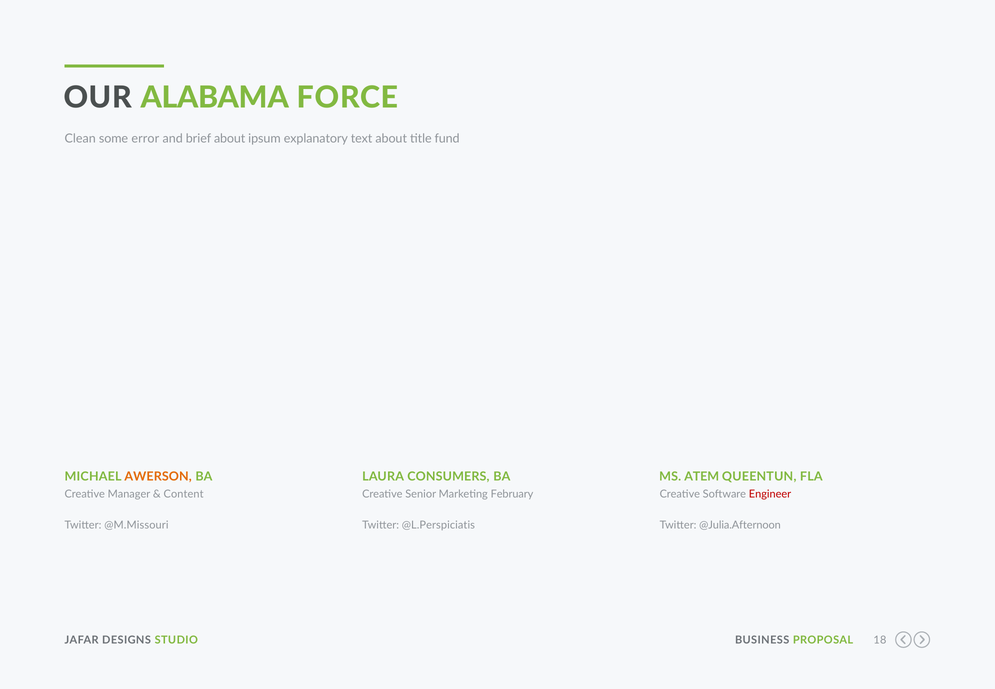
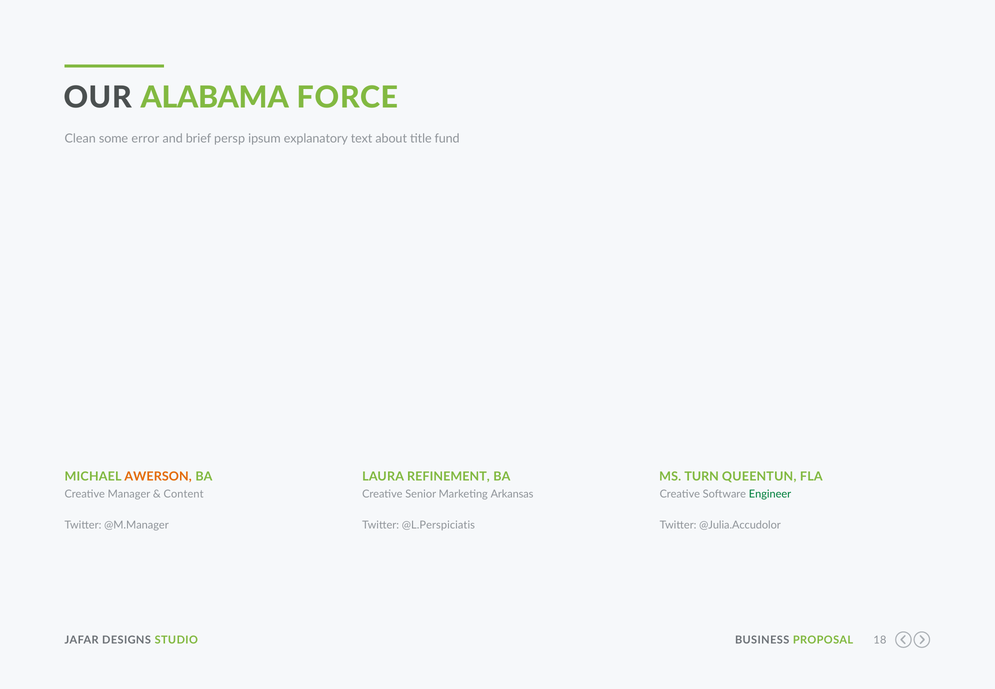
brief about: about -> persp
CONSUMERS: CONSUMERS -> REFINEMENT
ATEM: ATEM -> TURN
February: February -> Arkansas
Engineer colour: red -> green
@M.Missouri: @M.Missouri -> @M.Manager
@Julia.Afternoon: @Julia.Afternoon -> @Julia.Accudolor
